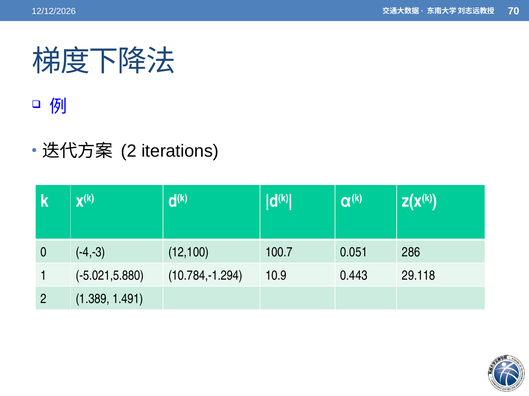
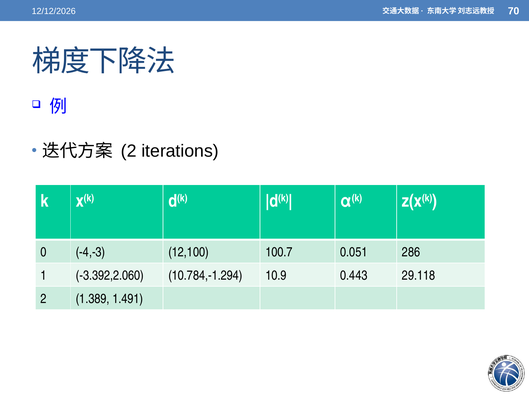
-5.021,5.880: -5.021,5.880 -> -3.392,2.060
